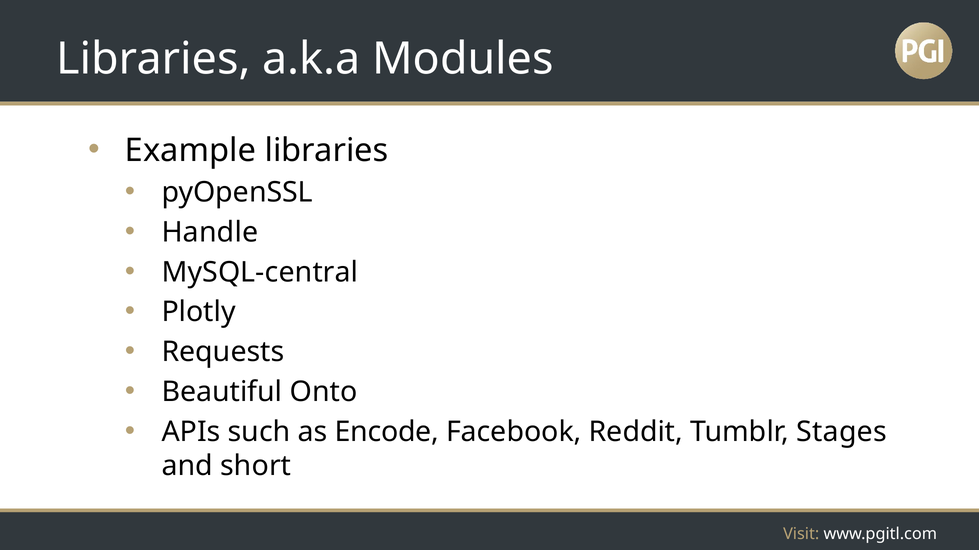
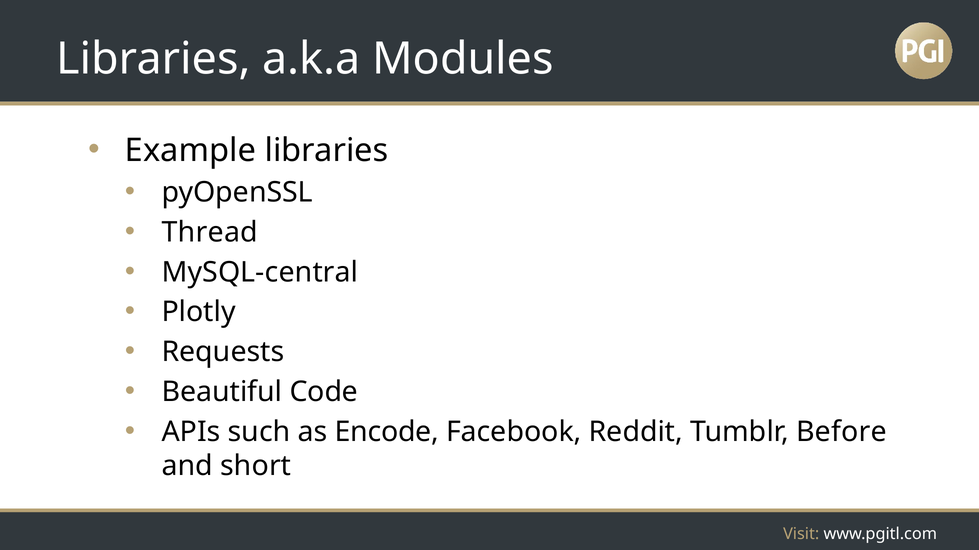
Handle: Handle -> Thread
Onto: Onto -> Code
Stages: Stages -> Before
